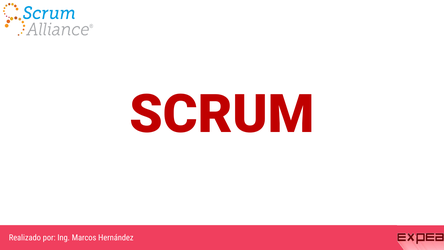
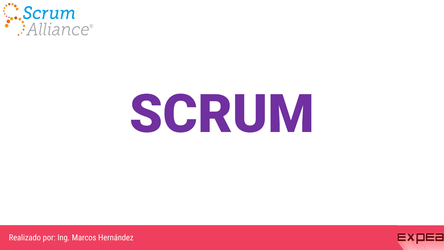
SCRUM colour: red -> purple
